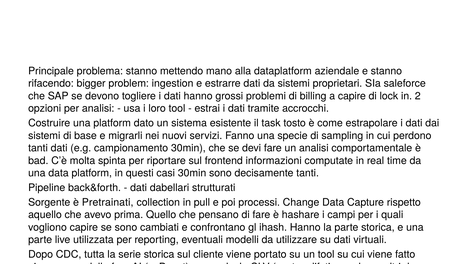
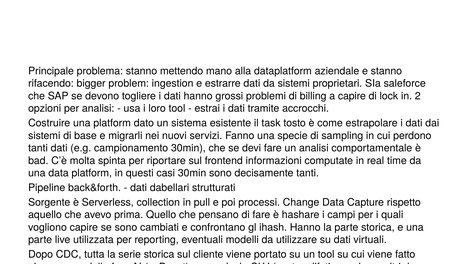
è Pretrainati: Pretrainati -> Serverless
